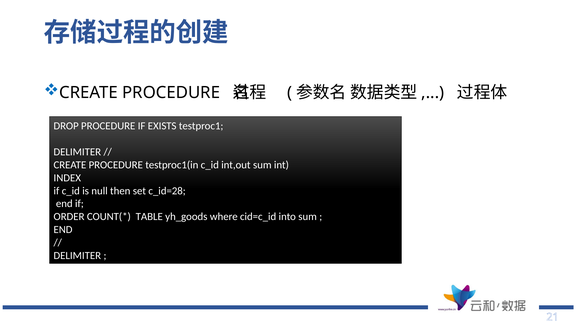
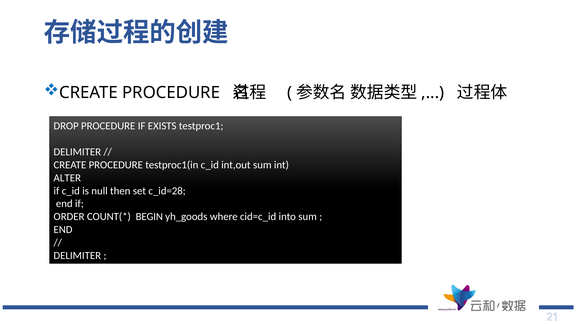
INDEX: INDEX -> ALTER
TABLE: TABLE -> BEGIN
